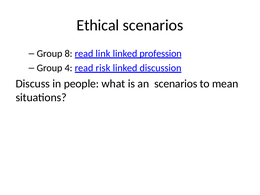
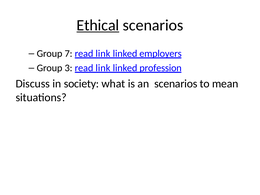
Ethical underline: none -> present
8: 8 -> 7
profession: profession -> employers
4: 4 -> 3
risk at (103, 68): risk -> link
discussion: discussion -> profession
people: people -> society
